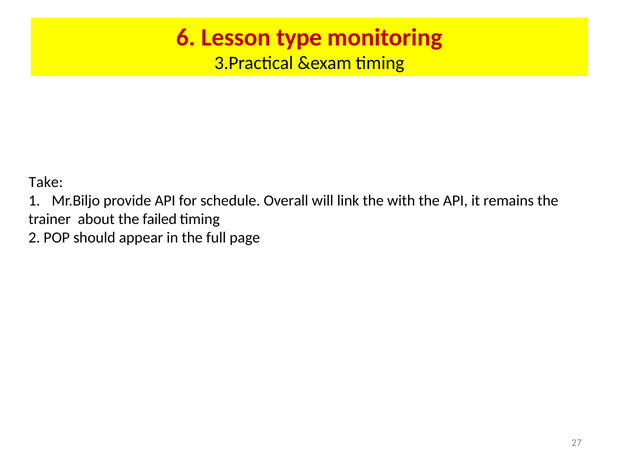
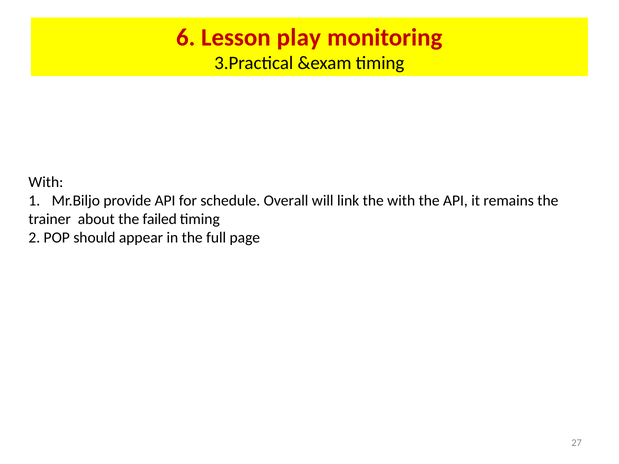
type: type -> play
Take at (46, 182): Take -> With
